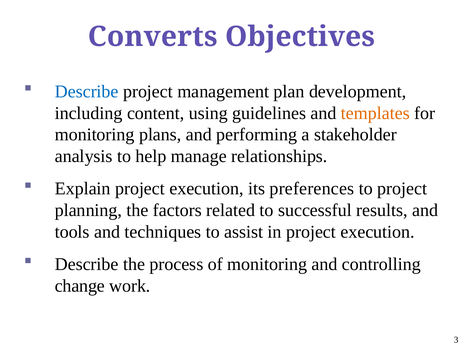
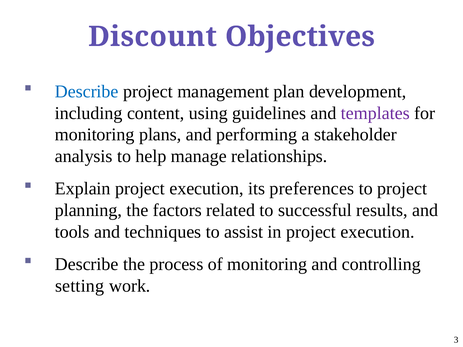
Converts: Converts -> Discount
templates colour: orange -> purple
change: change -> setting
